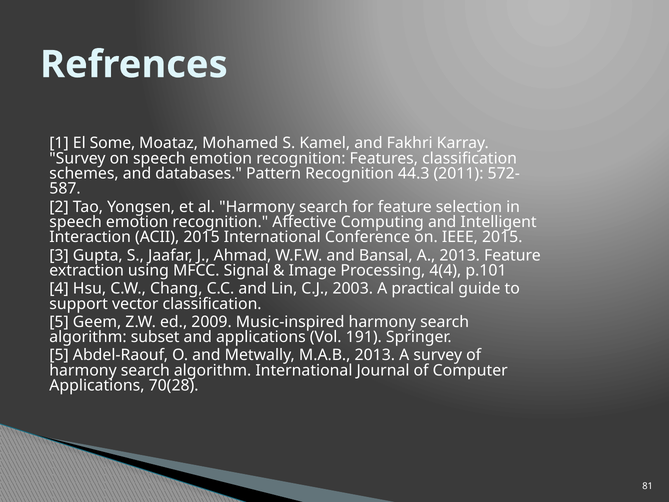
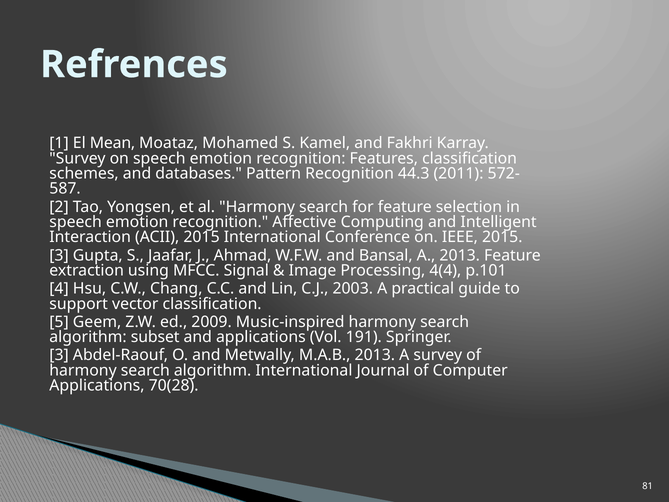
Some: Some -> Mean
5 at (59, 355): 5 -> 3
